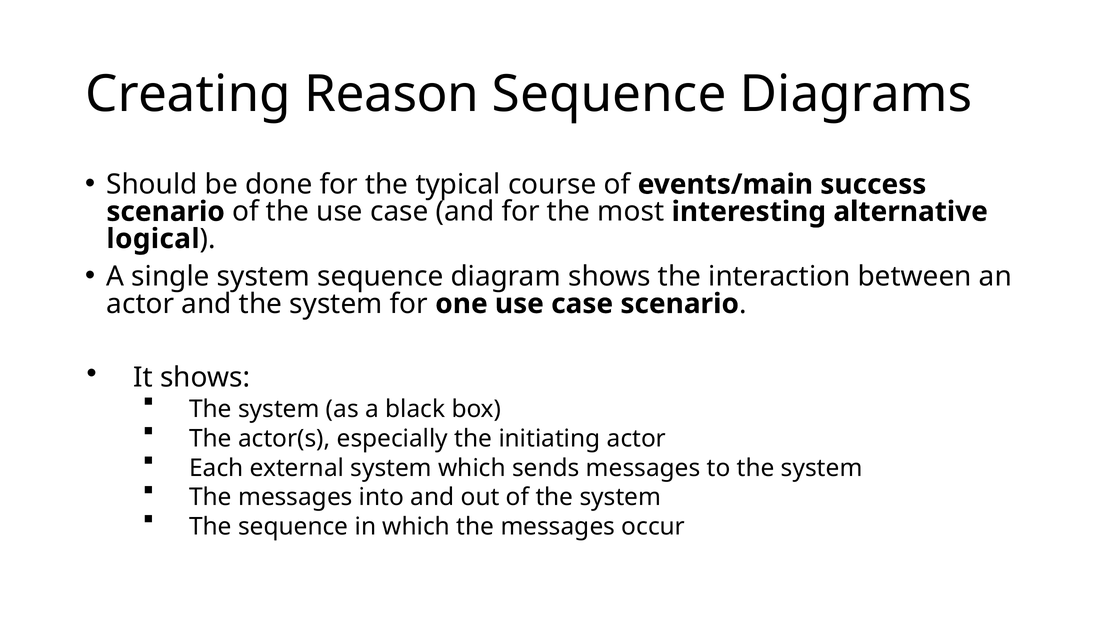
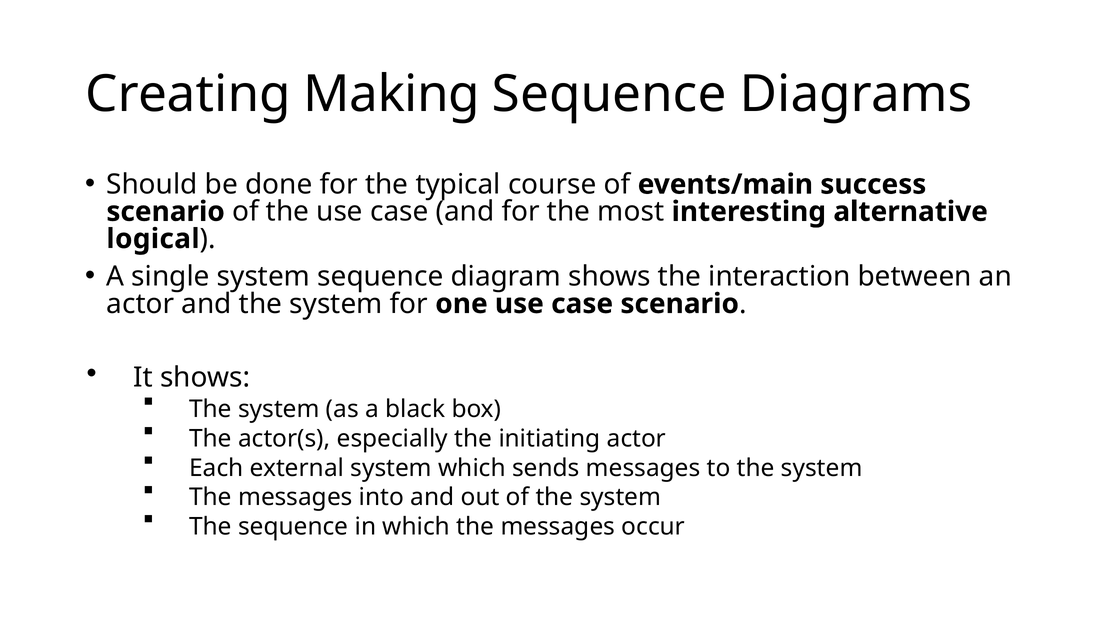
Reason: Reason -> Making
